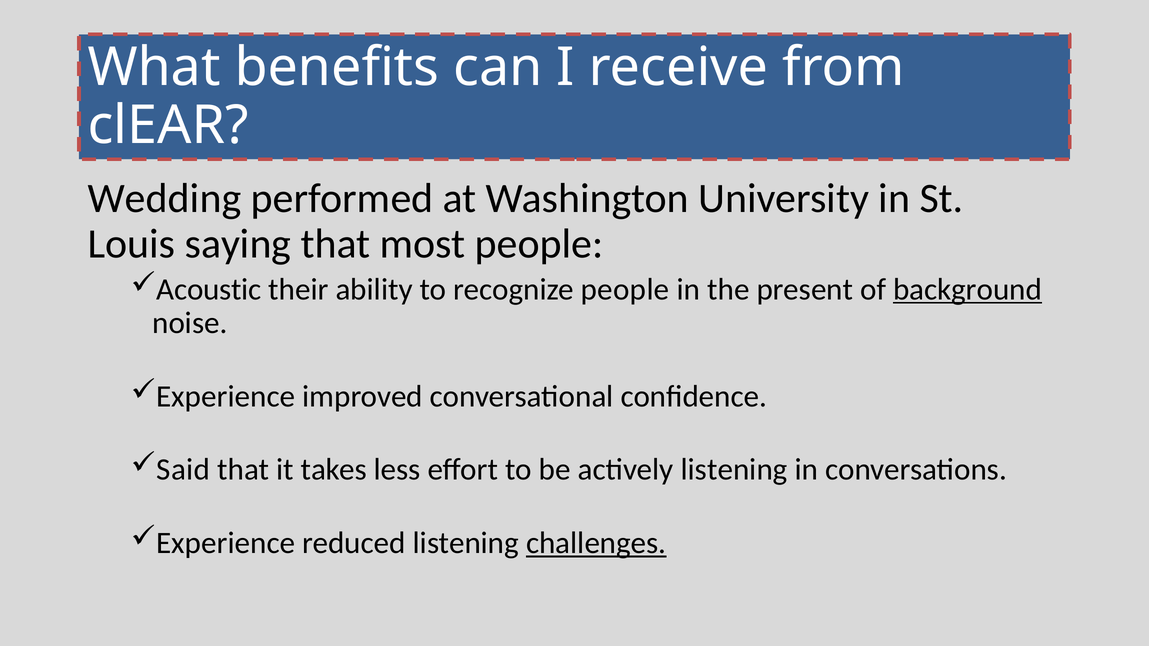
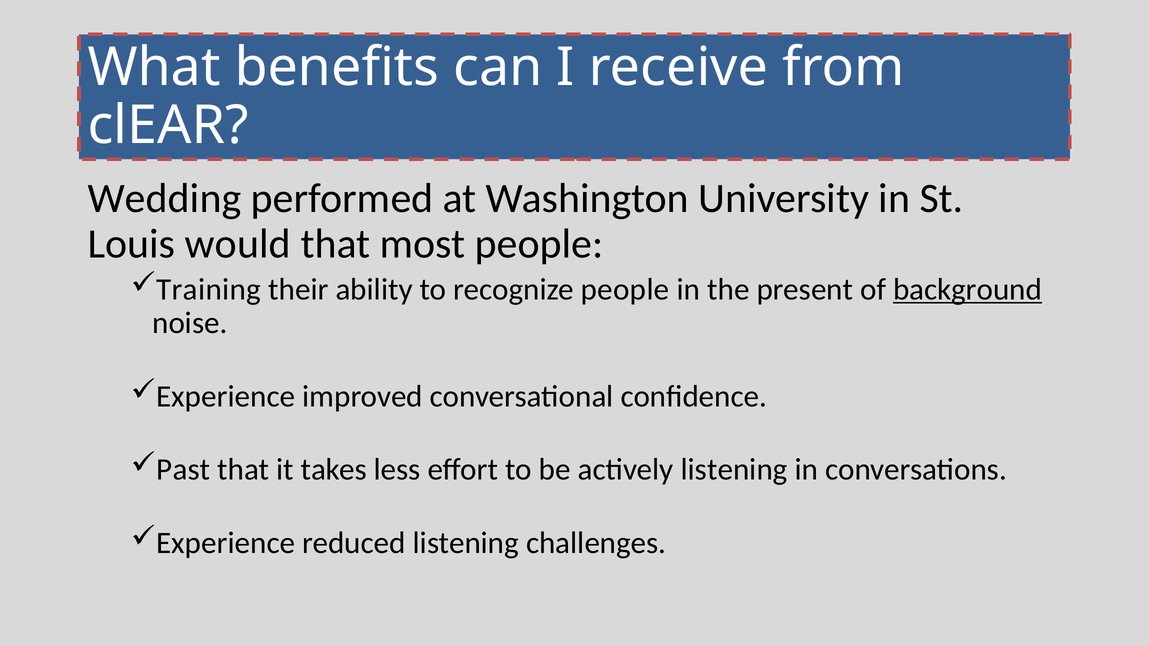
saying: saying -> would
Acoustic: Acoustic -> Training
Said: Said -> Past
challenges underline: present -> none
